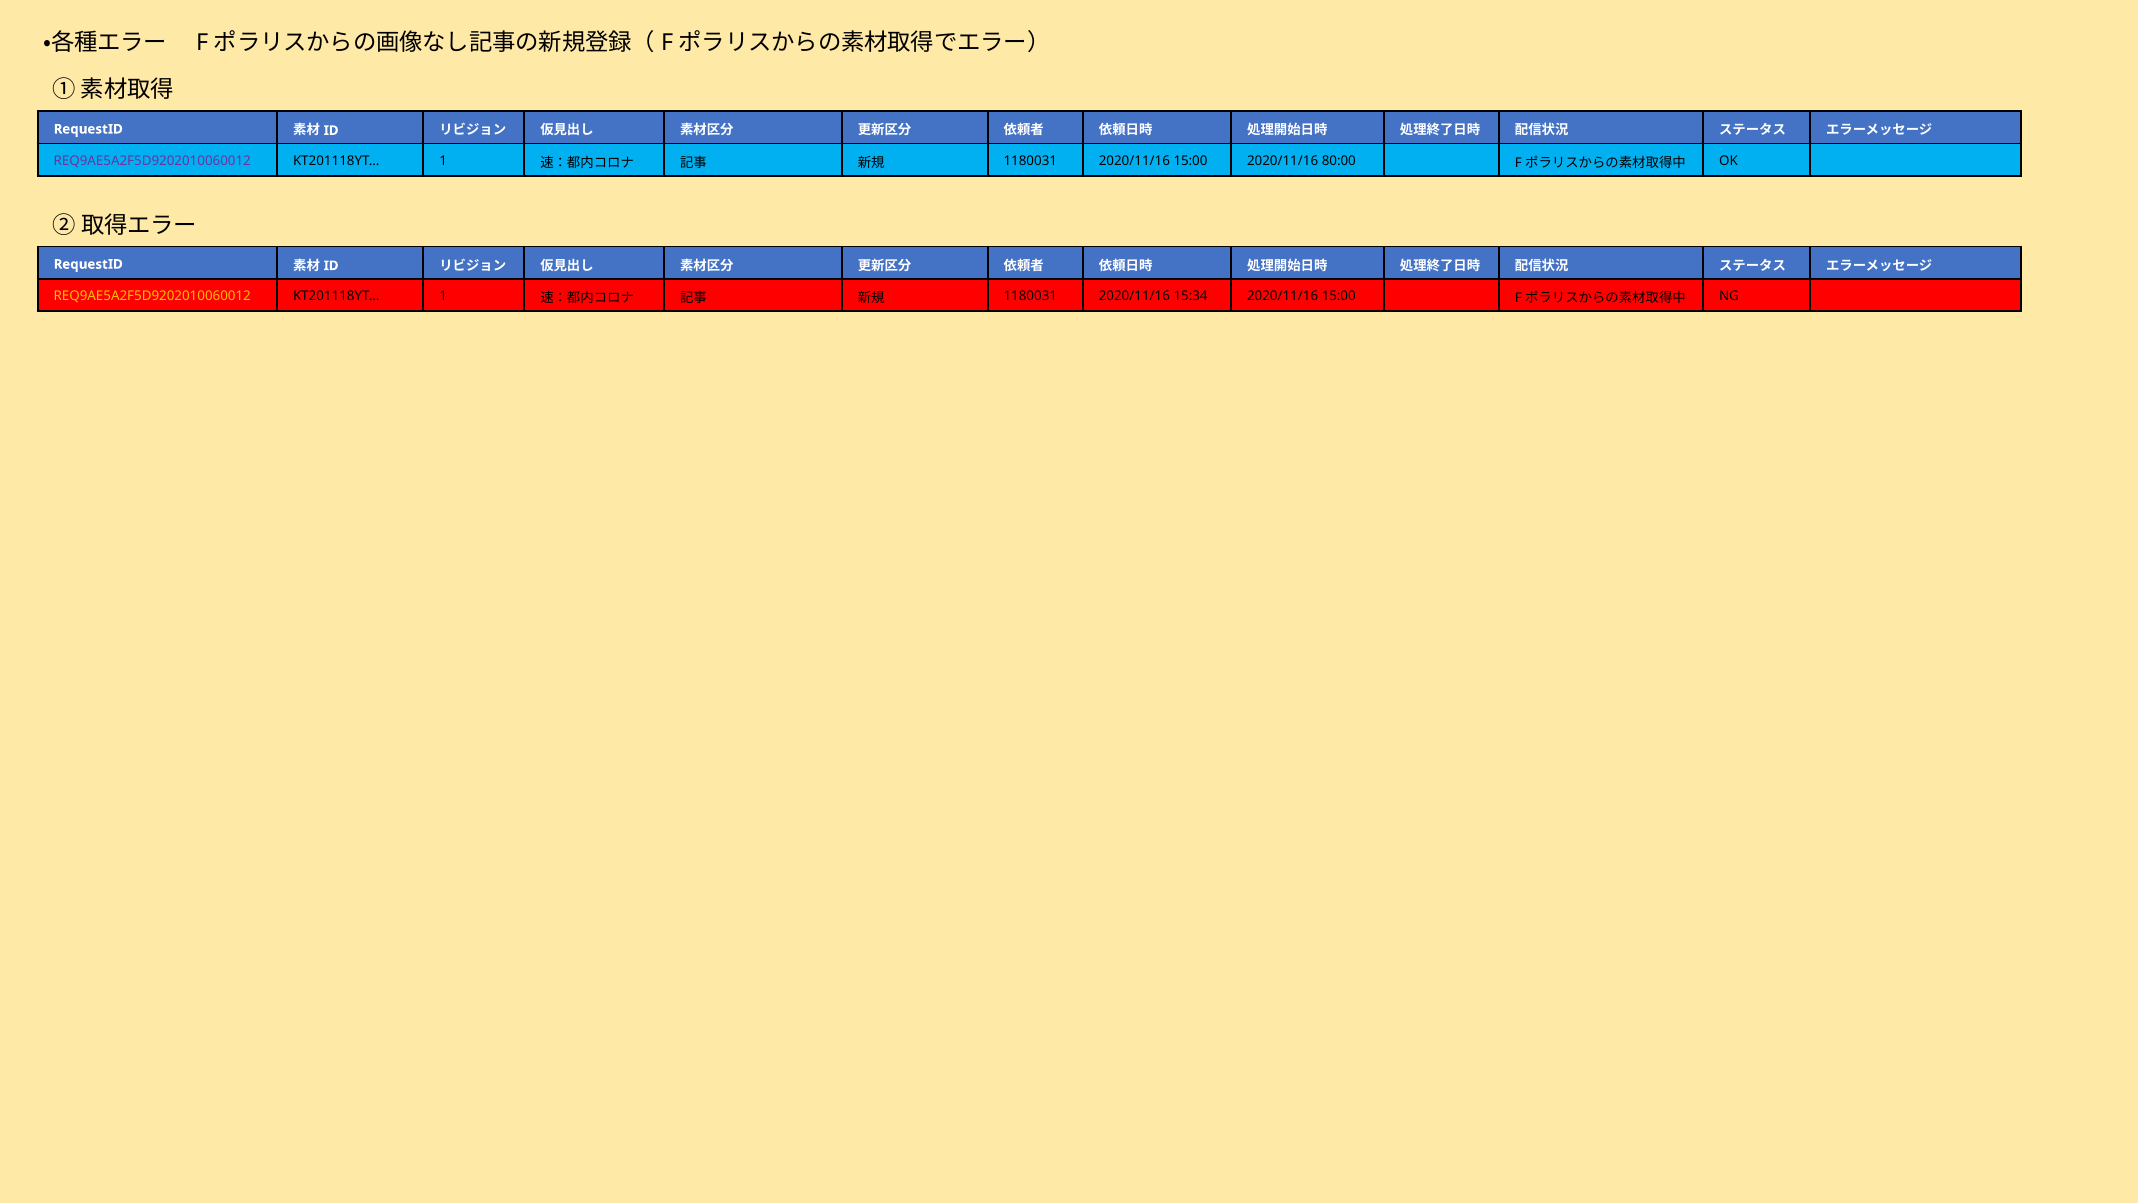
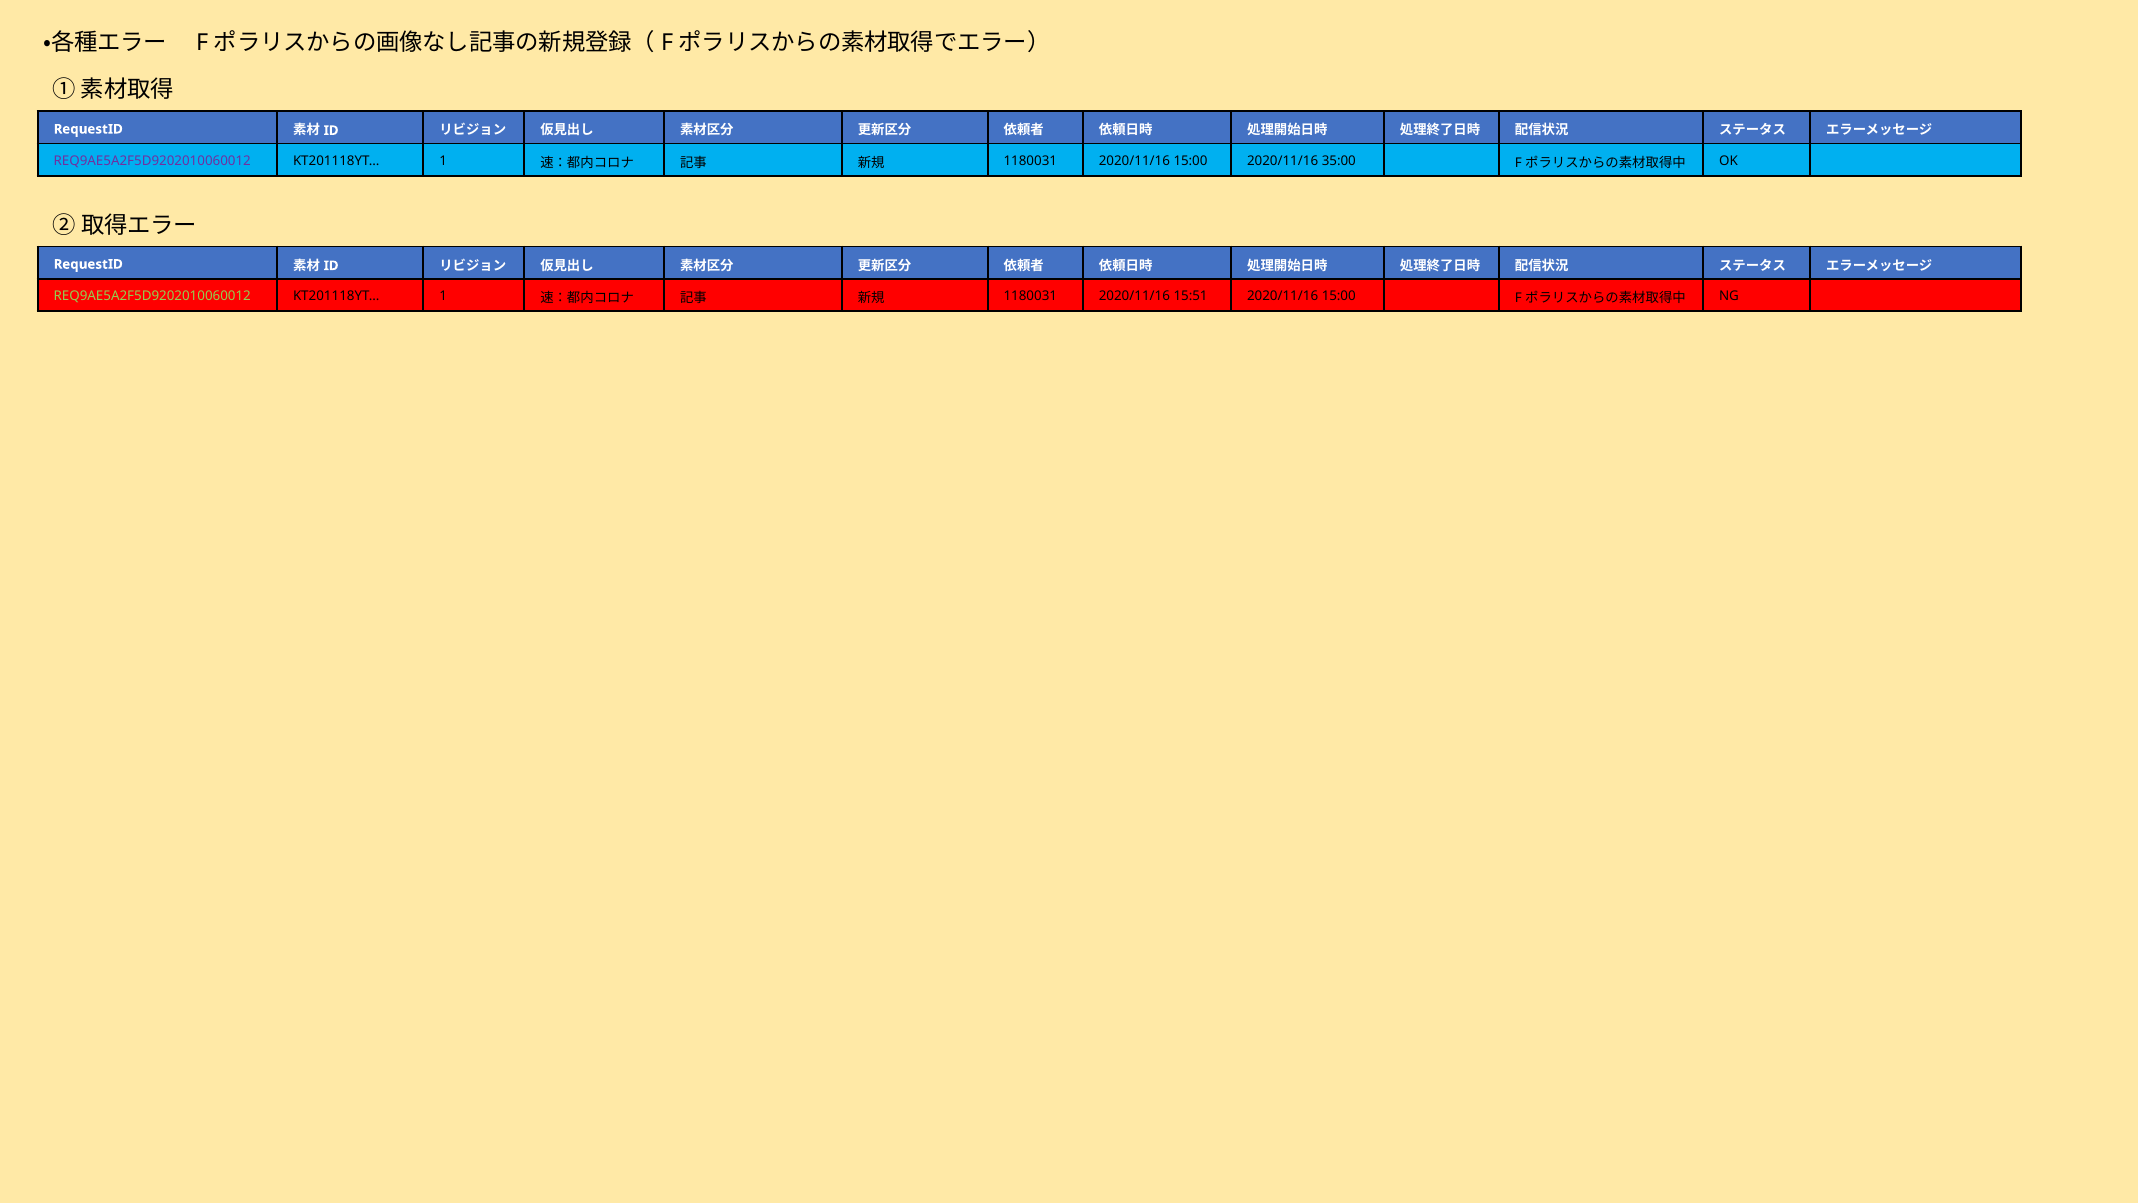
80:00: 80:00 -> 35:00
REQ9AE5A2F5D9202010060012 at (152, 296) colour: yellow -> light green
15:34: 15:34 -> 15:51
